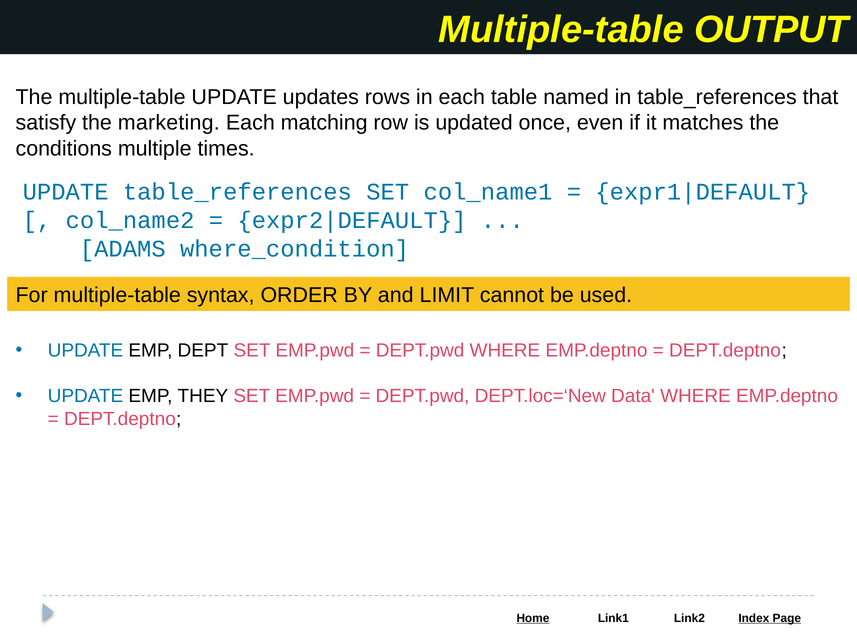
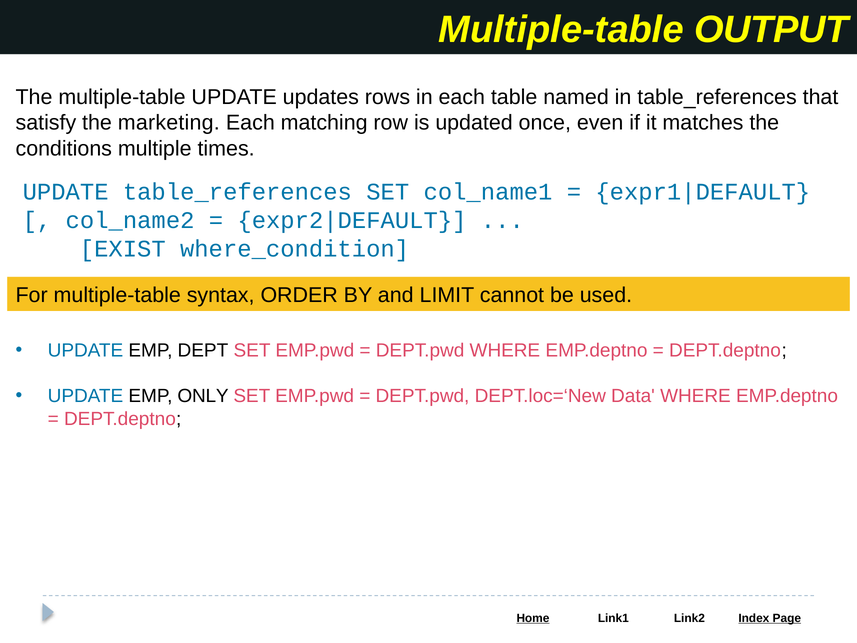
ADAMS: ADAMS -> EXIST
THEY: THEY -> ONLY
